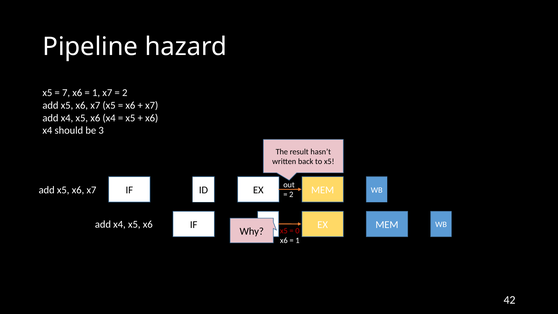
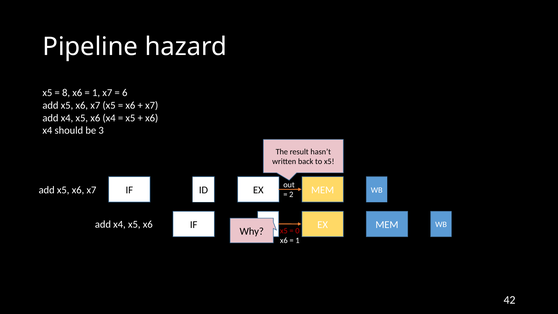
7: 7 -> 8
2 at (125, 93): 2 -> 6
